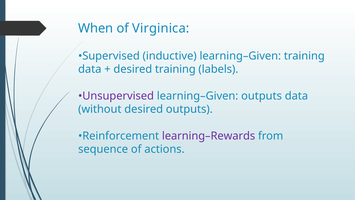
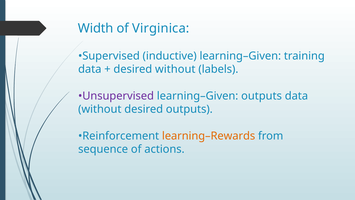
When: When -> Width
desired training: training -> without
learning–Rewards colour: purple -> orange
